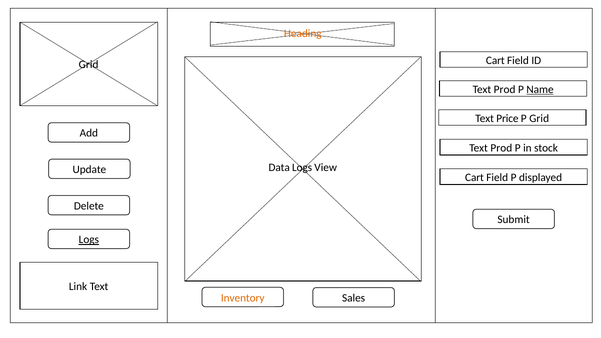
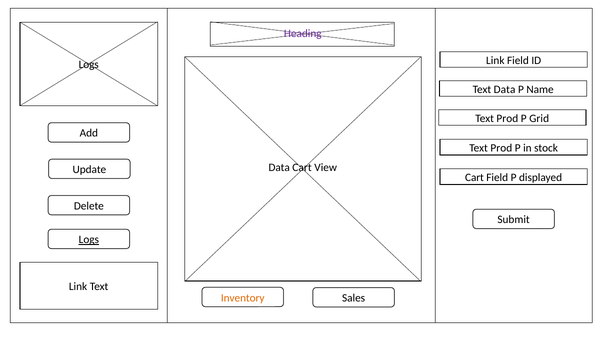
Heading colour: orange -> purple
Cart at (495, 60): Cart -> Link
Grid at (89, 64): Grid -> Logs
Prod at (505, 89): Prod -> Data
Name underline: present -> none
Price at (507, 118): Price -> Prod
Data Logs: Logs -> Cart
